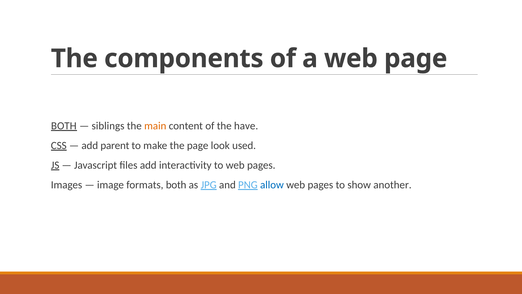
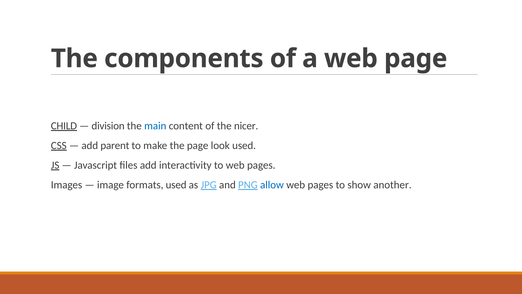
BOTH at (64, 126): BOTH -> CHILD
siblings: siblings -> division
main colour: orange -> blue
have: have -> nicer
formats both: both -> used
